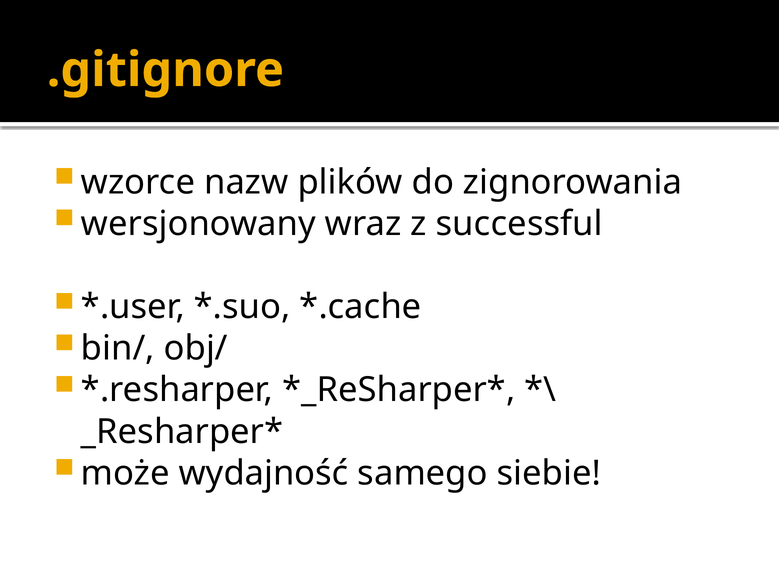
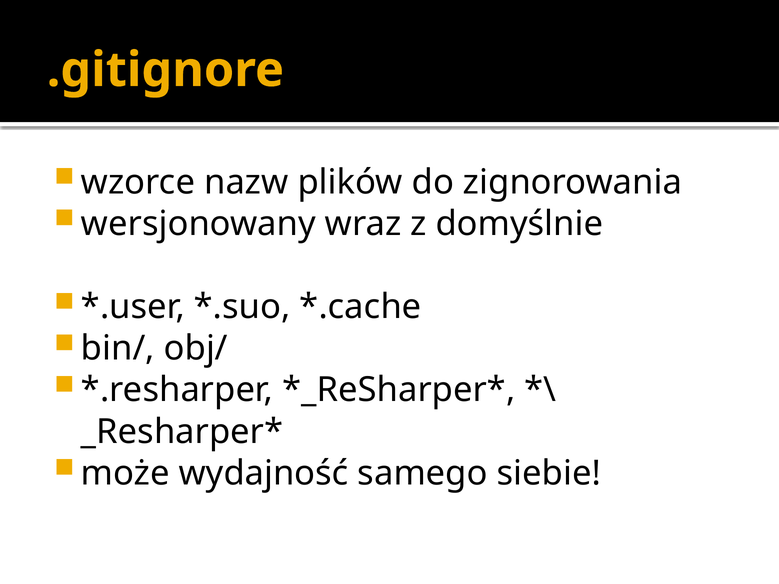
successful: successful -> domyślnie
